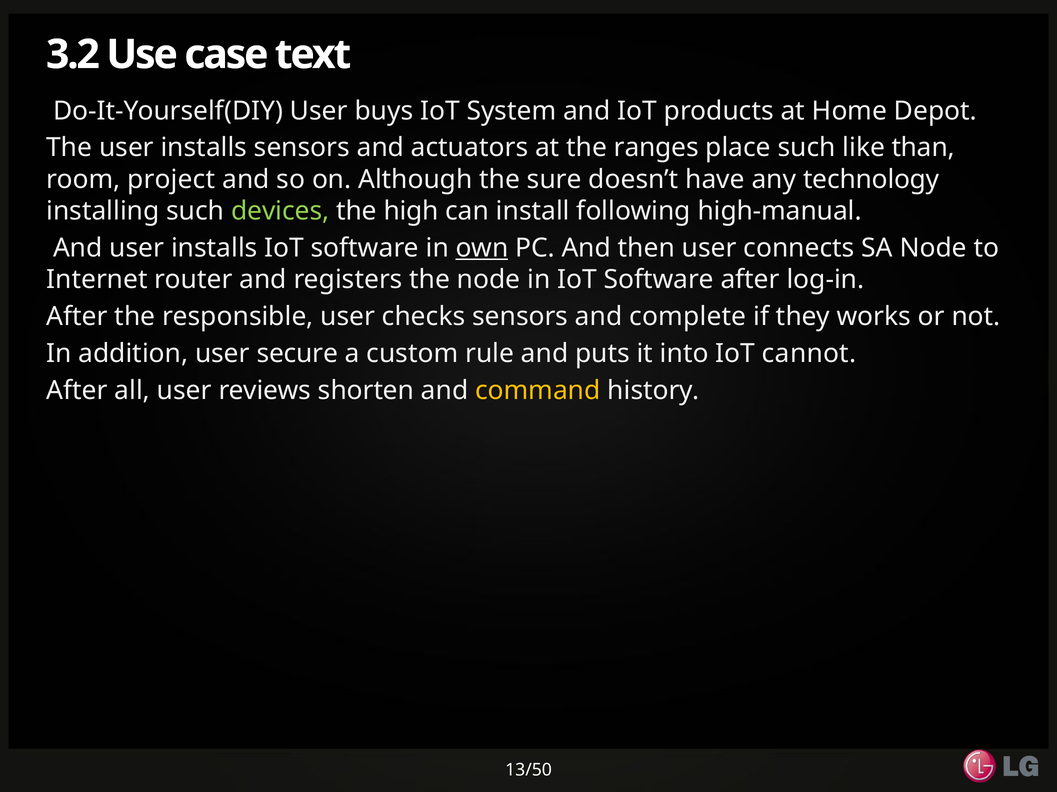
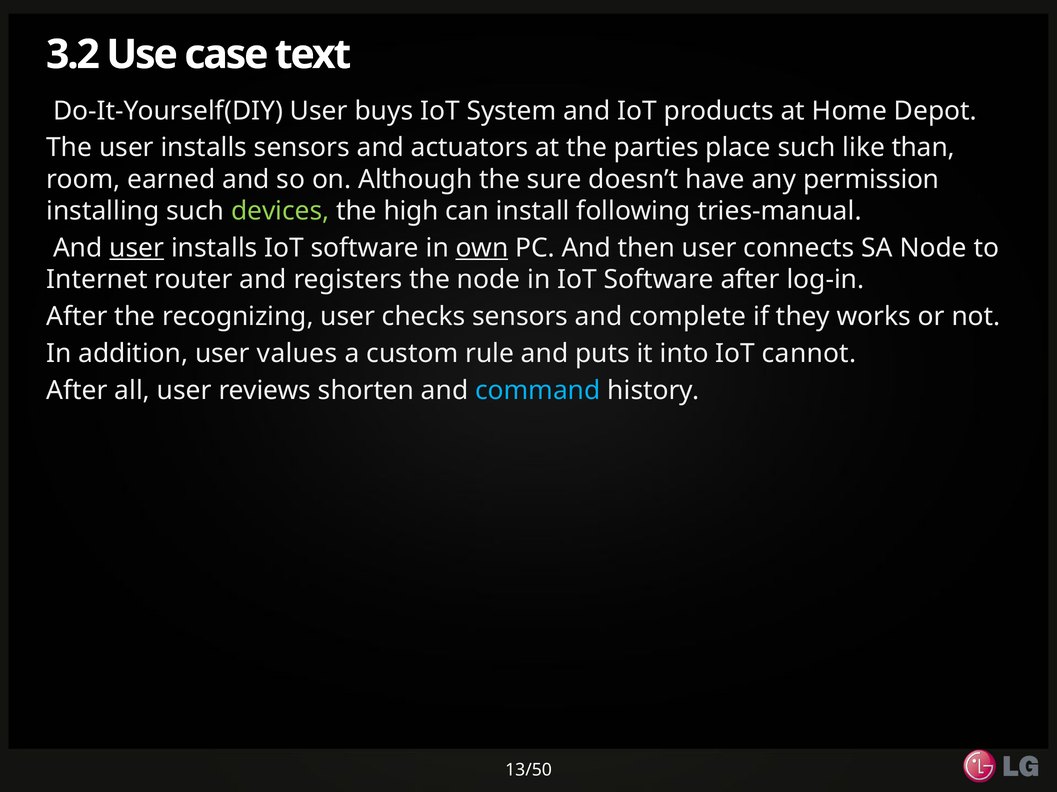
ranges: ranges -> parties
project: project -> earned
technology: technology -> permission
high-manual: high-manual -> tries-manual
user at (137, 248) underline: none -> present
responsible: responsible -> recognizing
secure: secure -> values
command colour: yellow -> light blue
